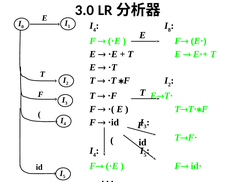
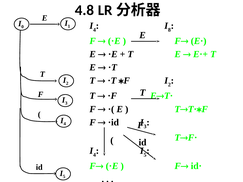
3.0: 3.0 -> 4.8
